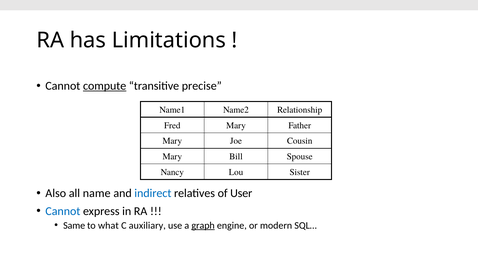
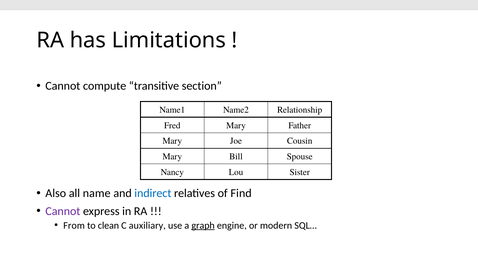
compute underline: present -> none
precise: precise -> section
User: User -> Find
Cannot at (63, 211) colour: blue -> purple
Same: Same -> From
what: what -> clean
